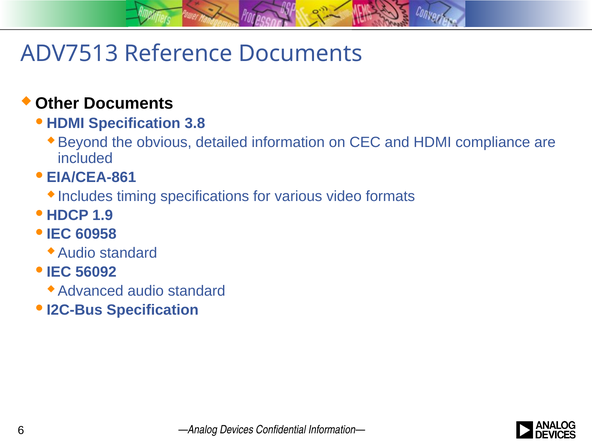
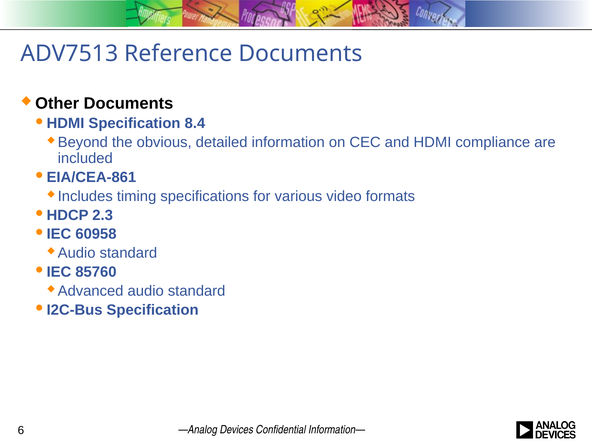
3.8: 3.8 -> 8.4
1.9: 1.9 -> 2.3
56092: 56092 -> 85760
